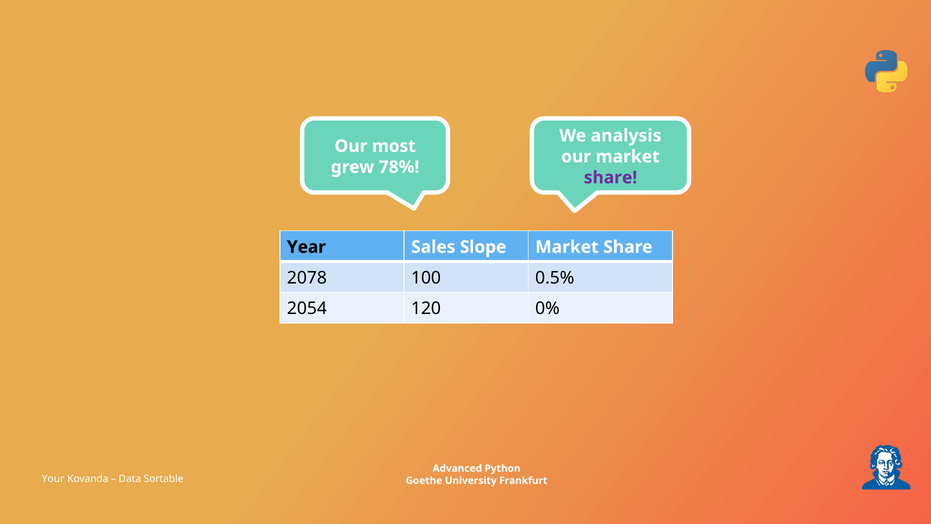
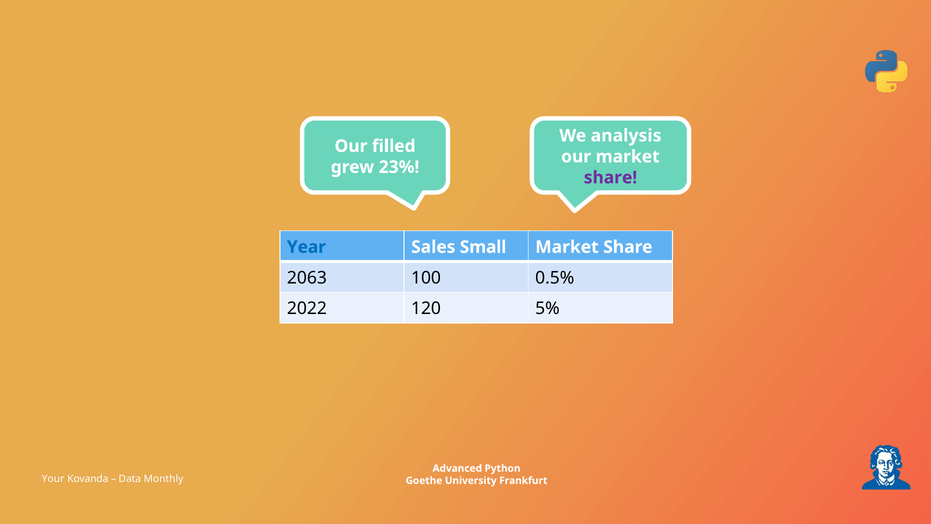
most: most -> filled
78%: 78% -> 23%
Year colour: black -> blue
Slope: Slope -> Small
2078: 2078 -> 2063
2054: 2054 -> 2022
0%: 0% -> 5%
Sortable: Sortable -> Monthly
